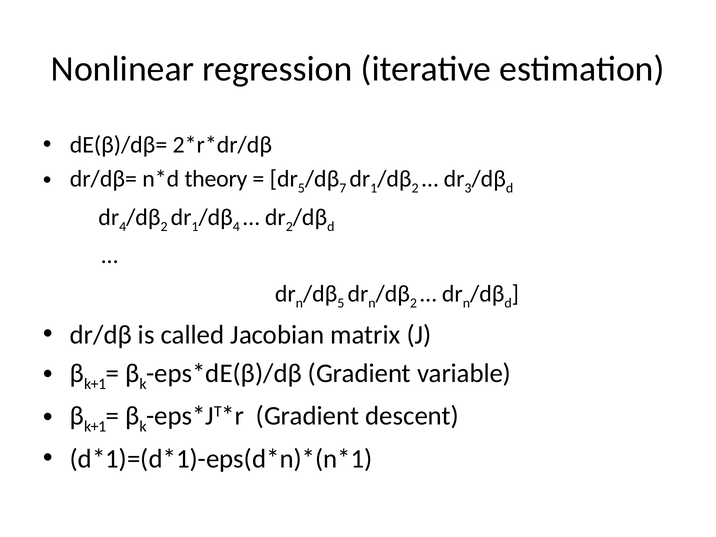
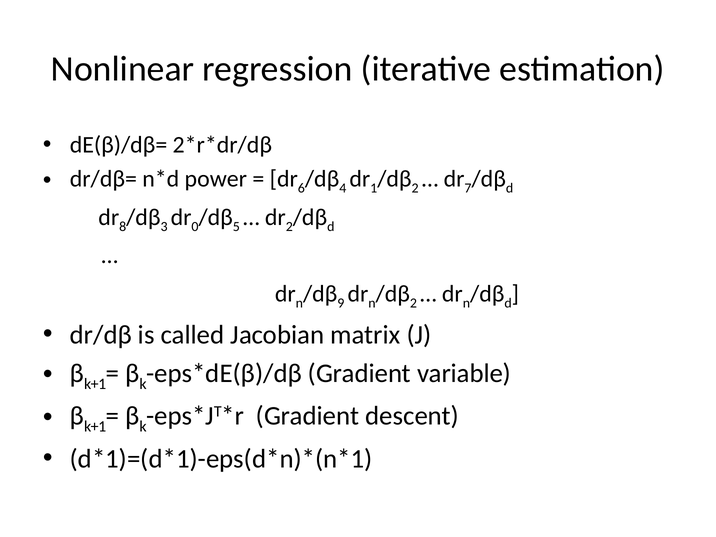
theory: theory -> power
5 at (301, 188): 5 -> 6
7: 7 -> 4
3: 3 -> 7
4 at (123, 227): 4 -> 8
2 at (164, 227): 2 -> 3
1 at (195, 227): 1 -> 0
4 at (236, 227): 4 -> 5
5 at (341, 303): 5 -> 9
